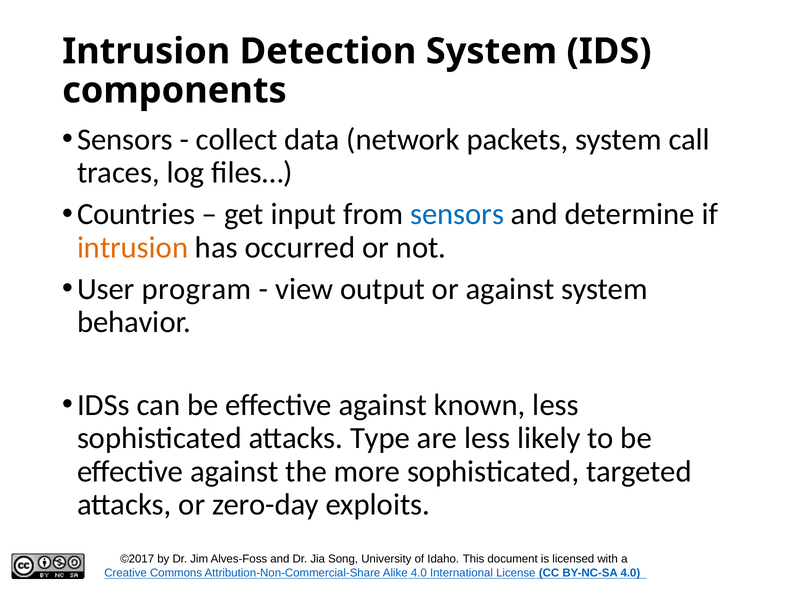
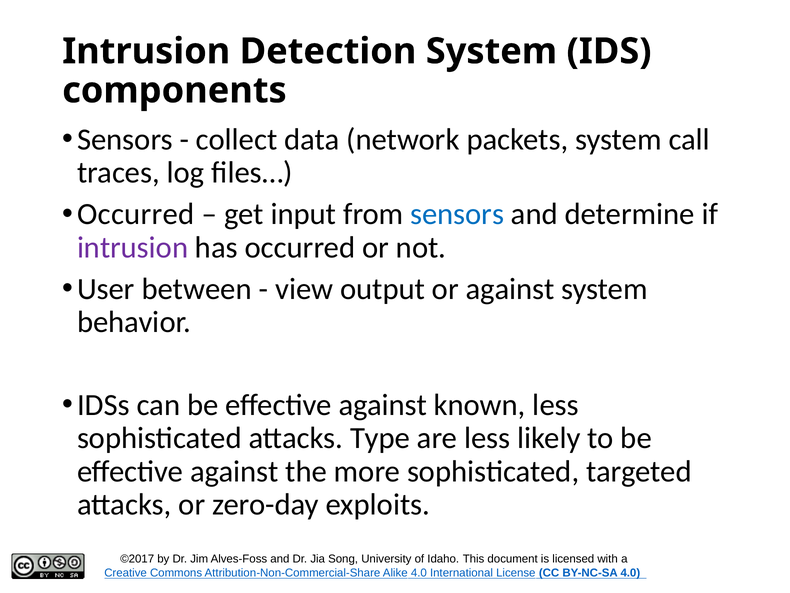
Countries at (136, 214): Countries -> Occurred
intrusion at (133, 247) colour: orange -> purple
program: program -> between
